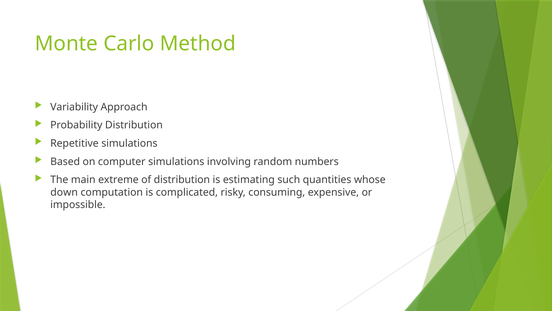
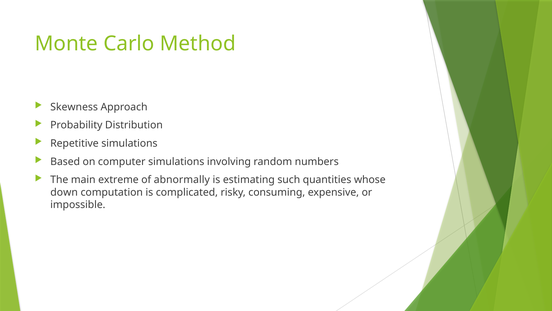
Variability: Variability -> Skewness
of distribution: distribution -> abnormally
